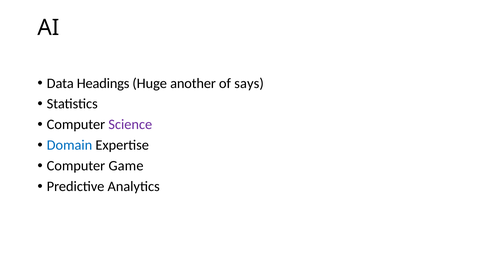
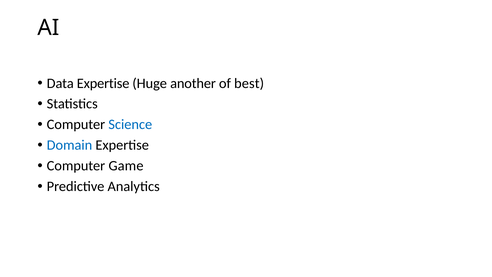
Data Headings: Headings -> Expertise
says: says -> best
Science colour: purple -> blue
